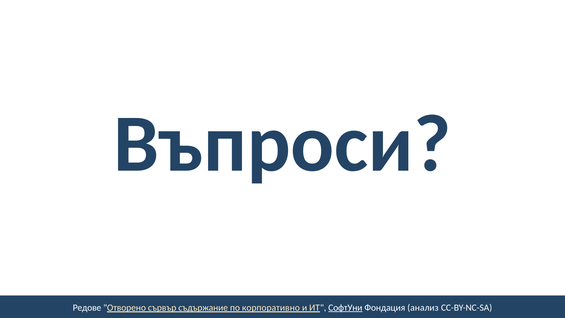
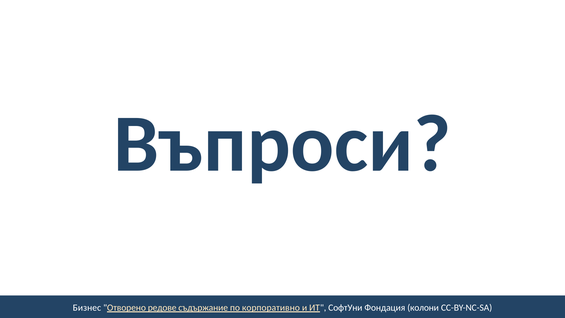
Редове: Редове -> Бизнес
сървър: сървър -> редове
СофтУни underline: present -> none
анализ: анализ -> колони
